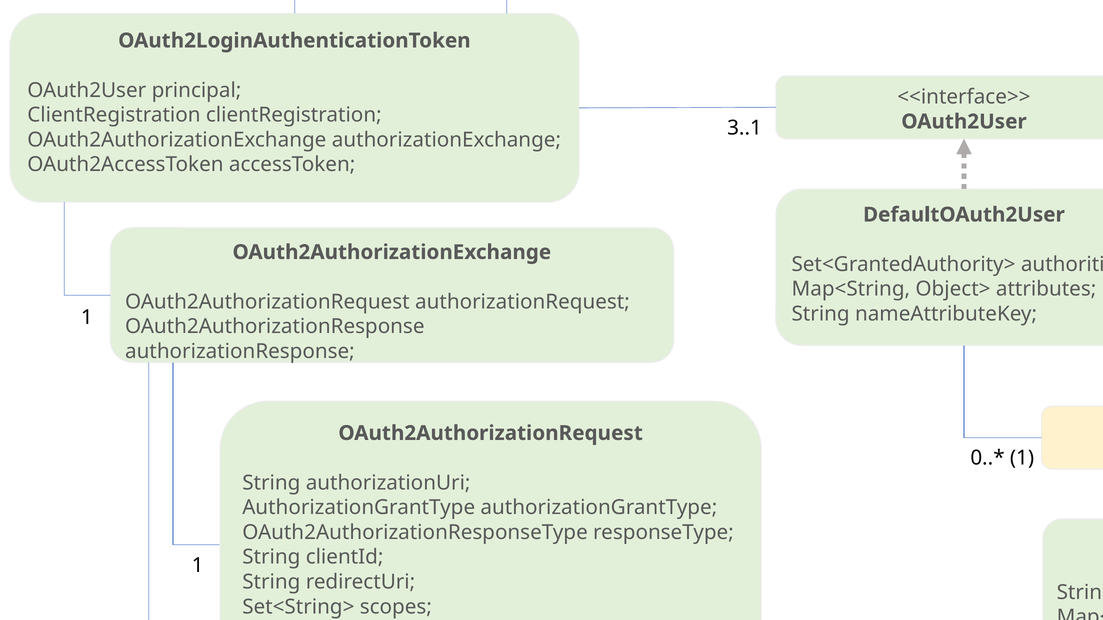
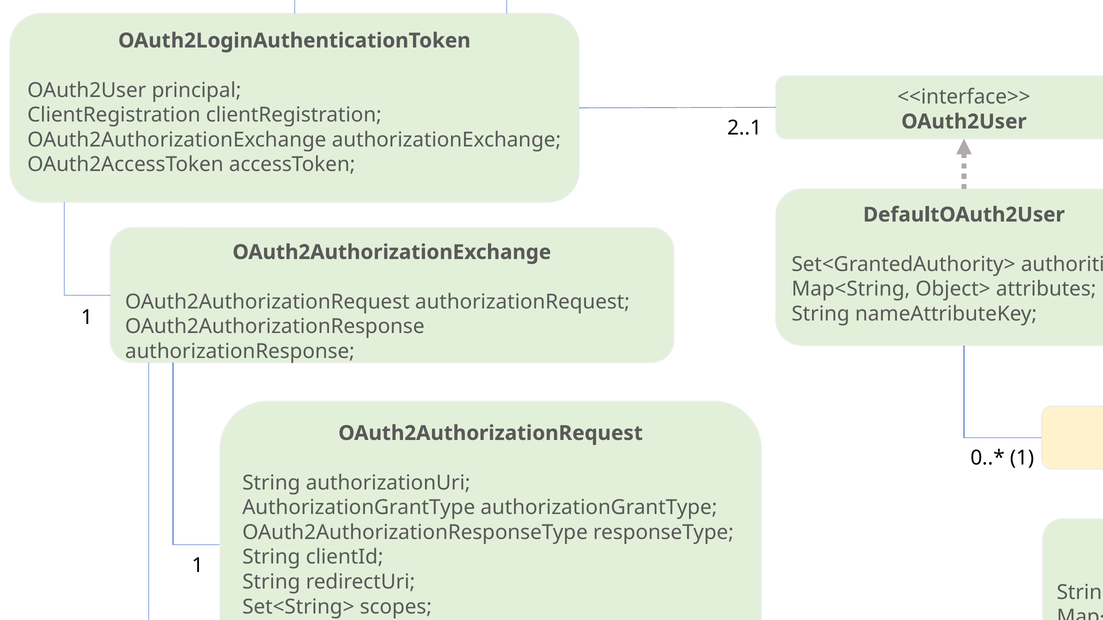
3..1: 3..1 -> 2..1
